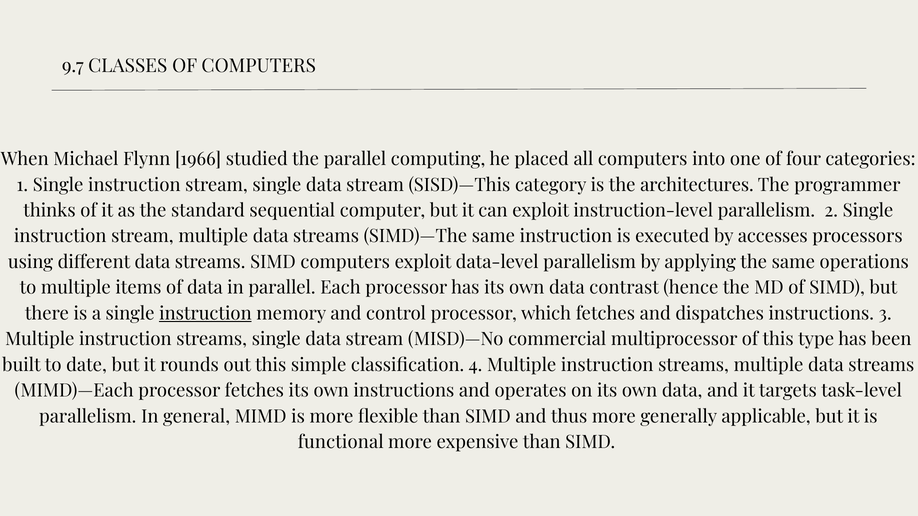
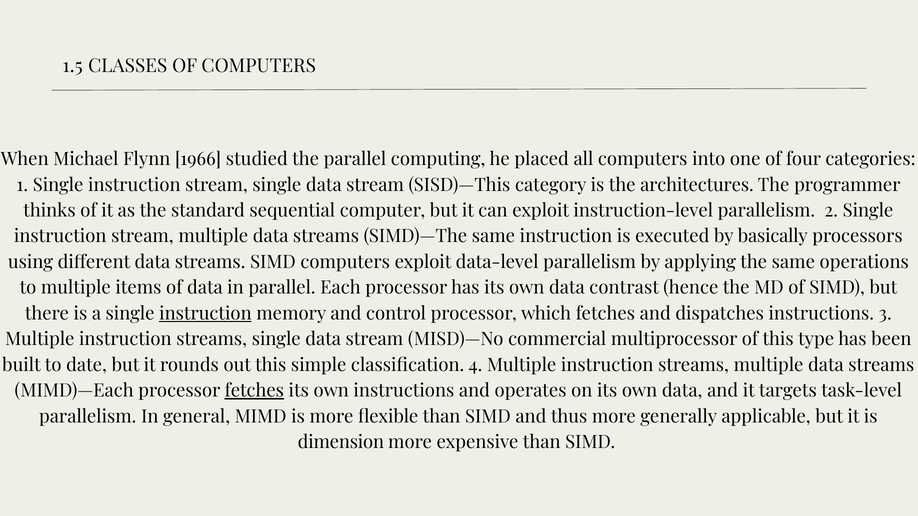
9.7: 9.7 -> 1.5
accesses: accesses -> basically
fetches at (254, 391) underline: none -> present
functional: functional -> dimension
